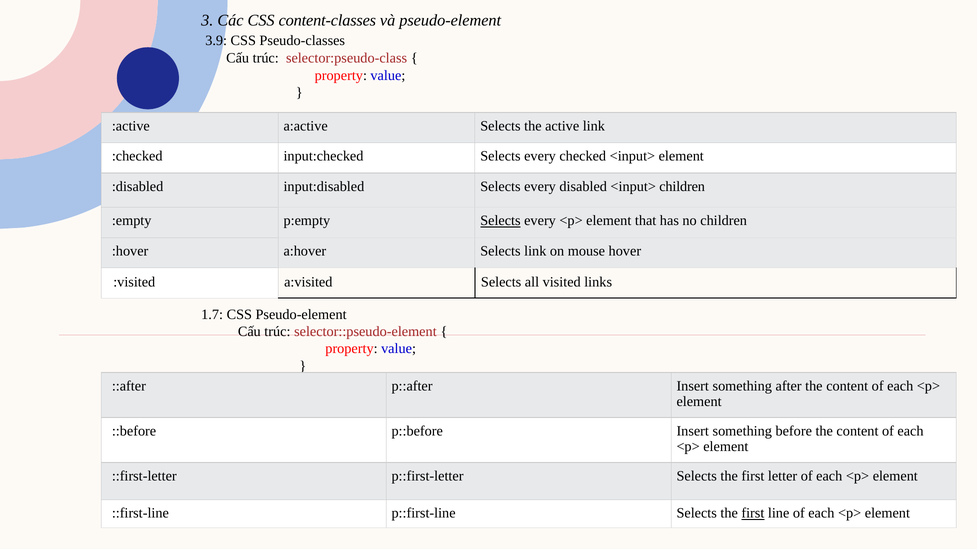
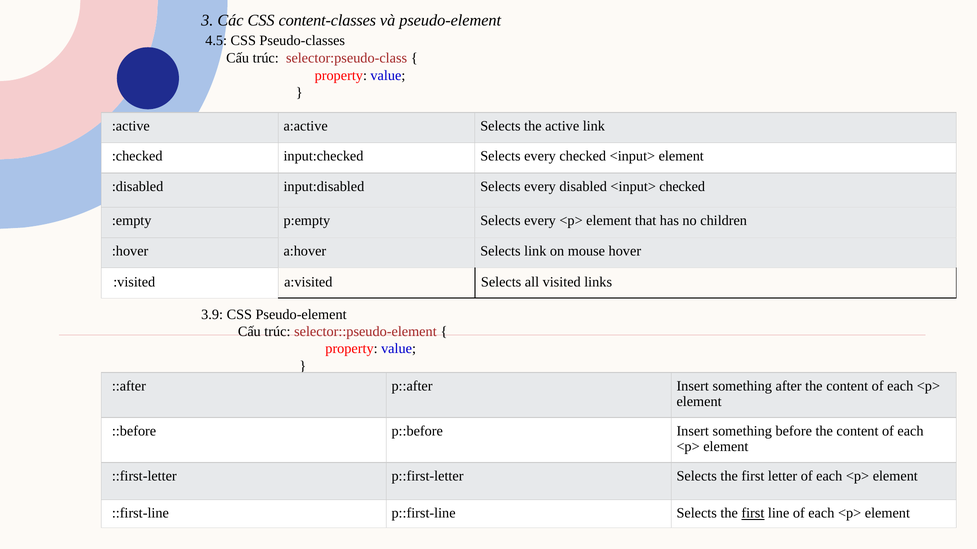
3.9: 3.9 -> 4.5
<input> children: children -> checked
Selects at (500, 221) underline: present -> none
1.7: 1.7 -> 3.9
